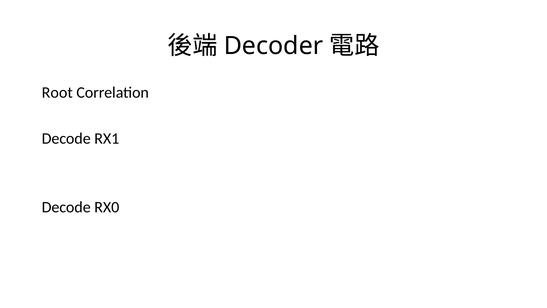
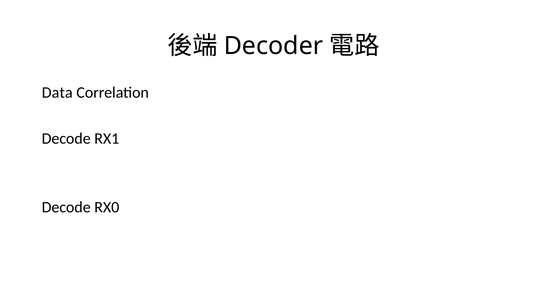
Root: Root -> Data
